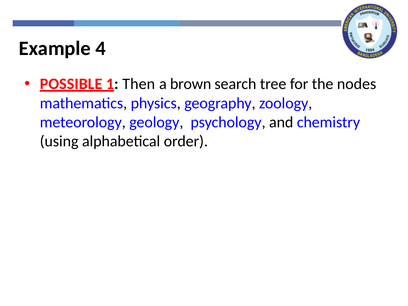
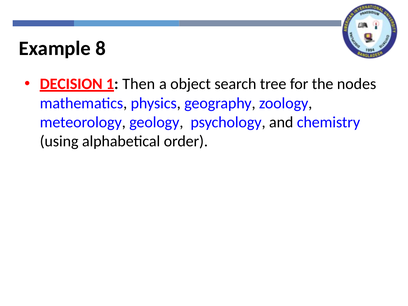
4: 4 -> 8
POSSIBLE: POSSIBLE -> DECISION
brown: brown -> object
